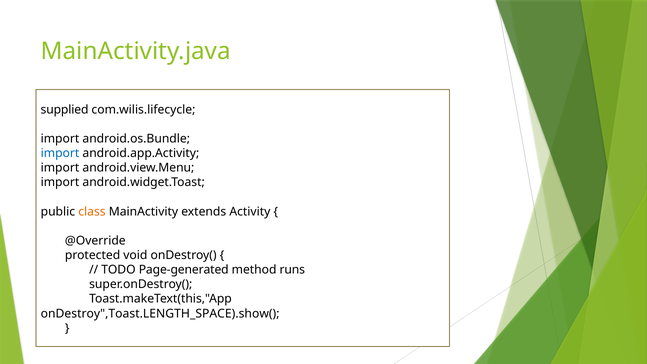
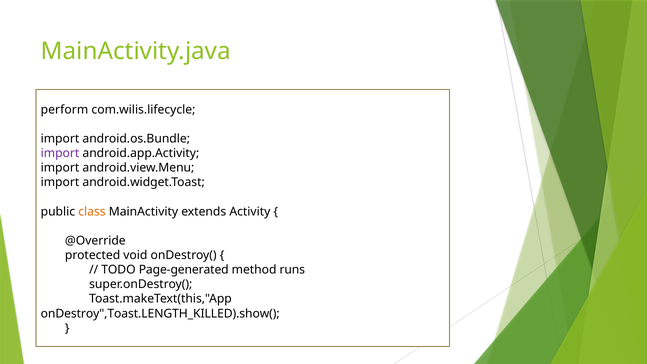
supplied: supplied -> perform
import at (60, 153) colour: blue -> purple
onDestroy",Toast.LENGTH_SPACE).show(: onDestroy",Toast.LENGTH_SPACE).show( -> onDestroy",Toast.LENGTH_KILLED).show(
